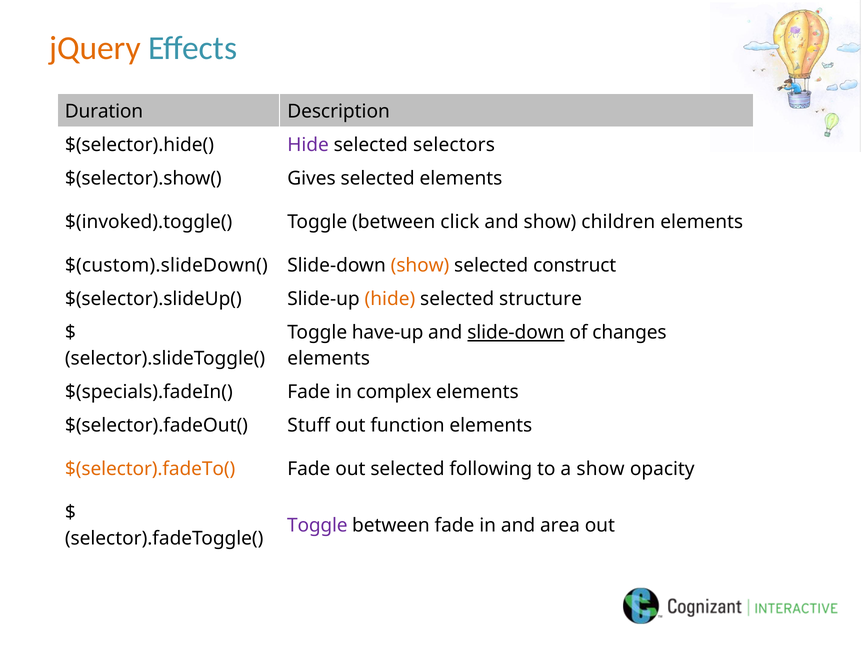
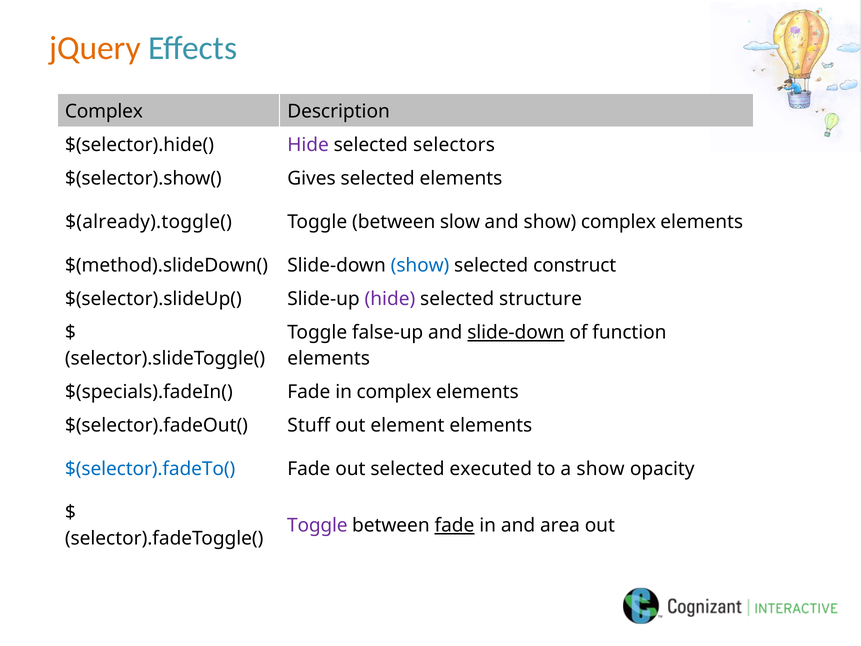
Duration at (104, 111): Duration -> Complex
$(invoked).toggle(: $(invoked).toggle( -> $(already).toggle(
click: click -> slow
show children: children -> complex
$(custom).slideDown(: $(custom).slideDown( -> $(method).slideDown(
show at (420, 265) colour: orange -> blue
hide at (390, 299) colour: orange -> purple
have-up: have-up -> false-up
changes: changes -> function
function: function -> element
$(selector).fadeTo( colour: orange -> blue
following: following -> executed
fade at (454, 525) underline: none -> present
